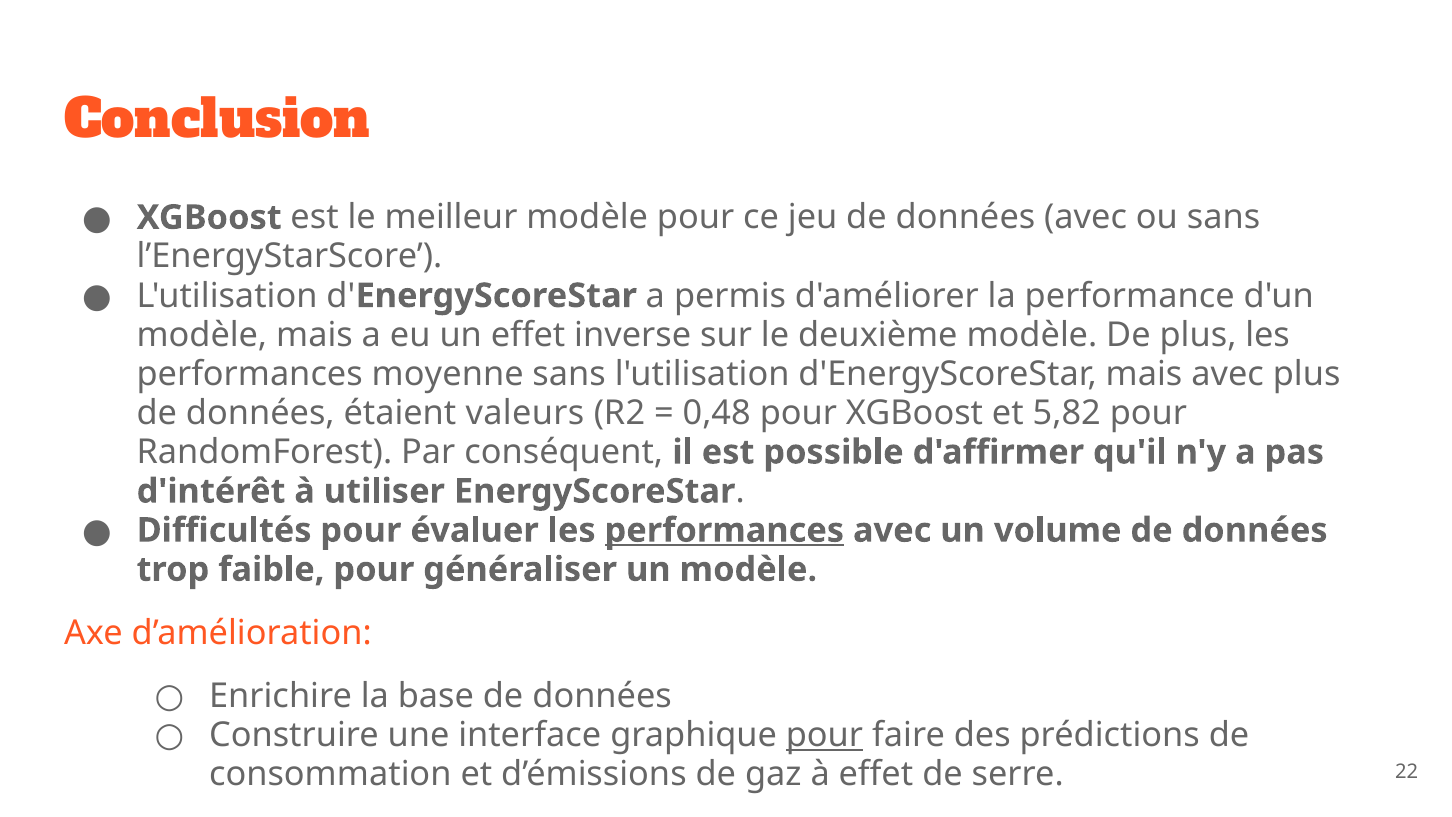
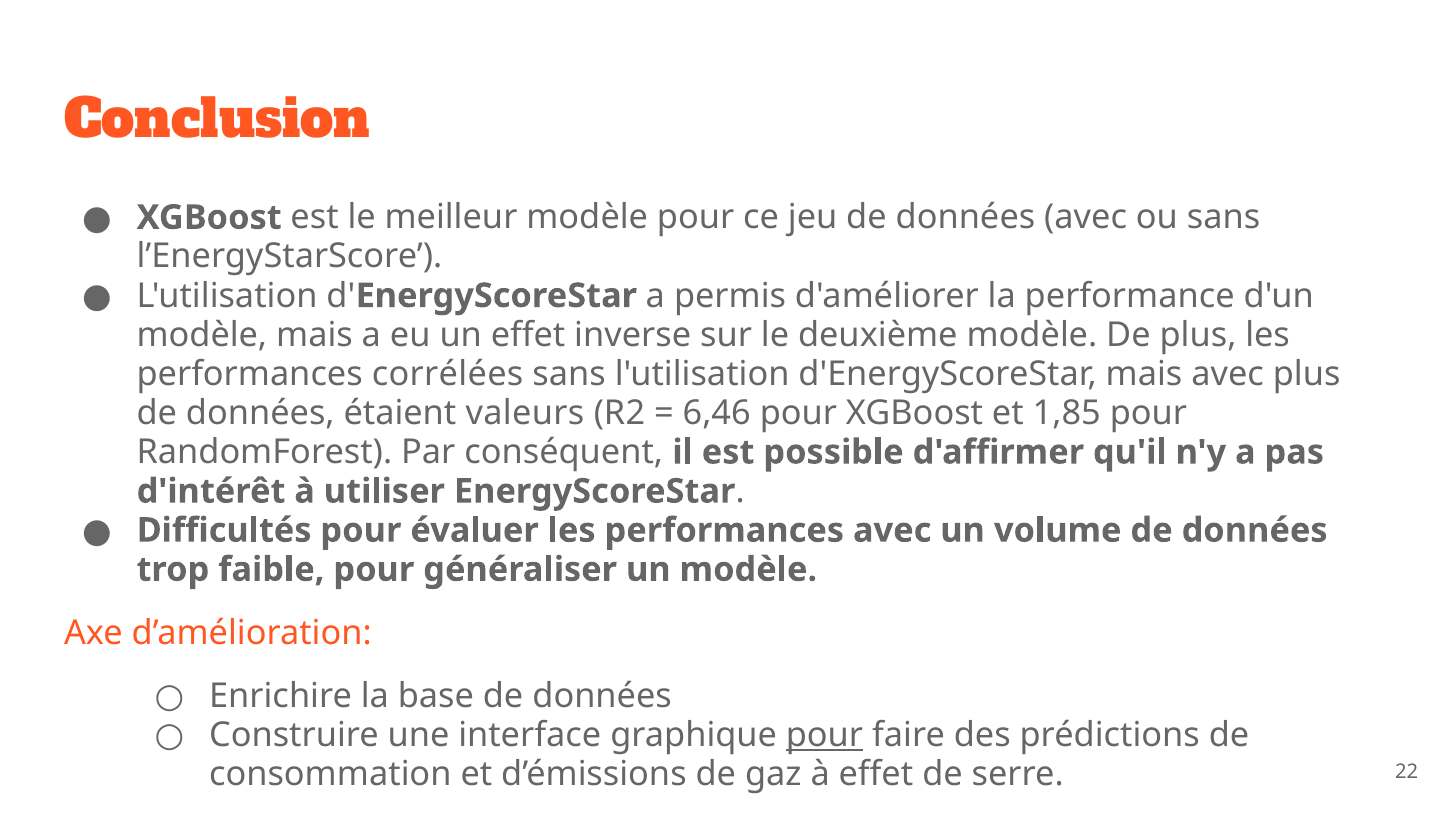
moyenne: moyenne -> corrélées
0,48: 0,48 -> 6,46
5,82: 5,82 -> 1,85
performances at (724, 530) underline: present -> none
